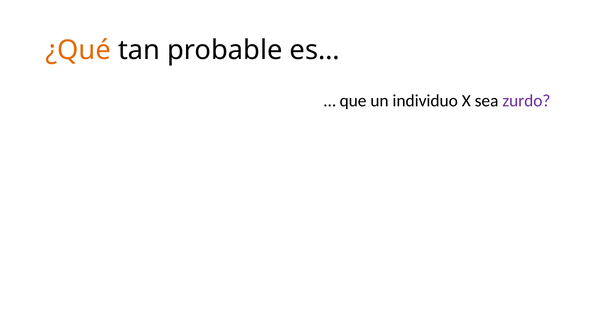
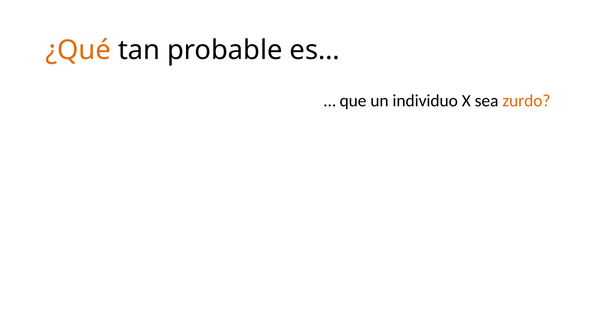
zurdo colour: purple -> orange
